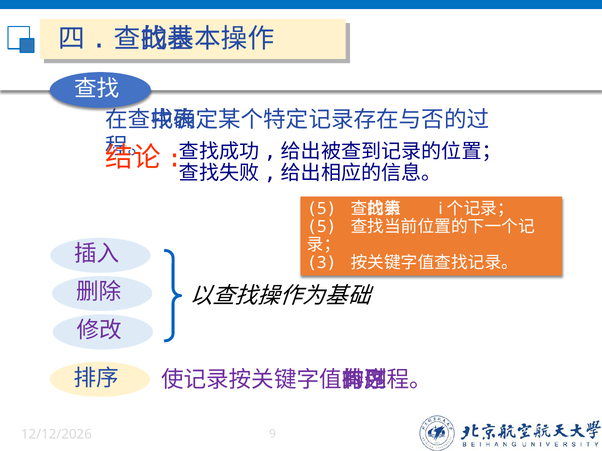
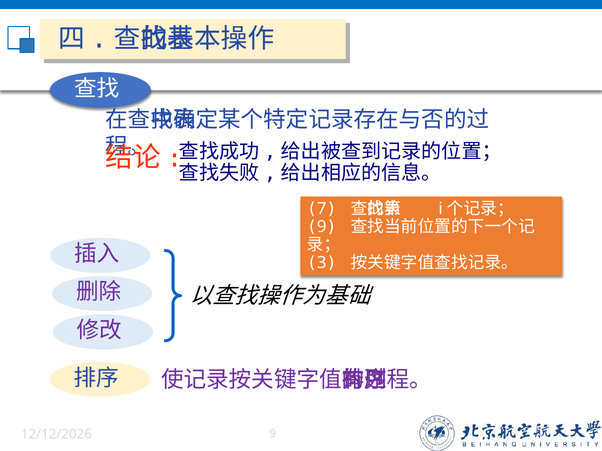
5 at (322, 209): 5 -> 7
5 at (322, 227): 5 -> 9
